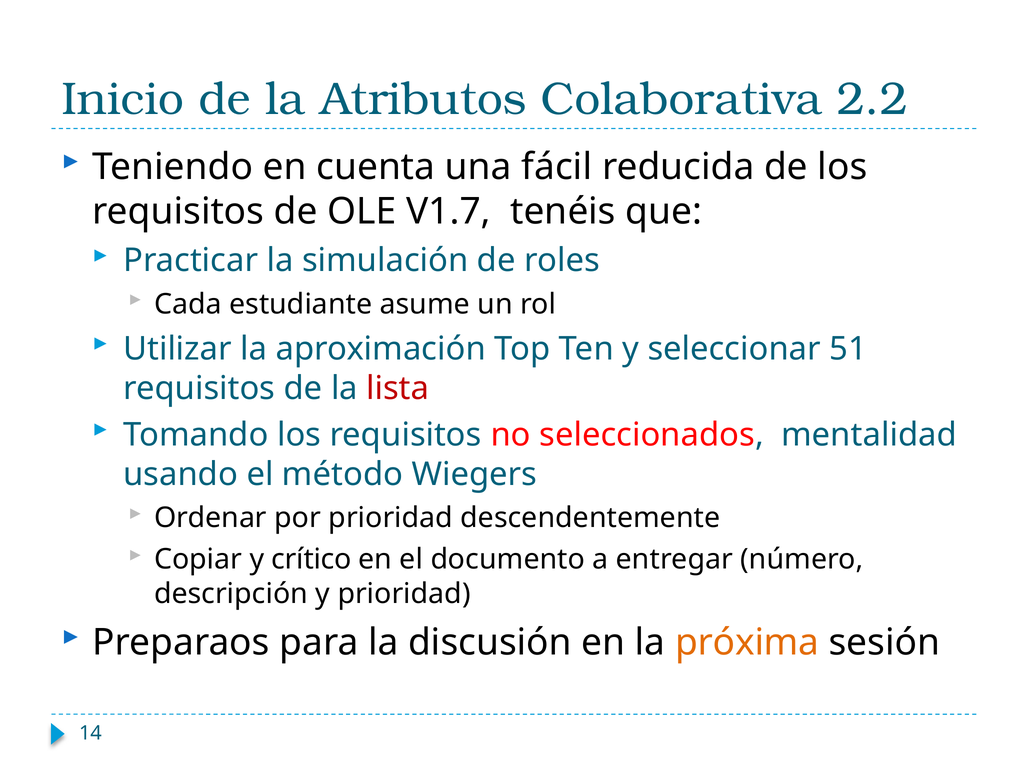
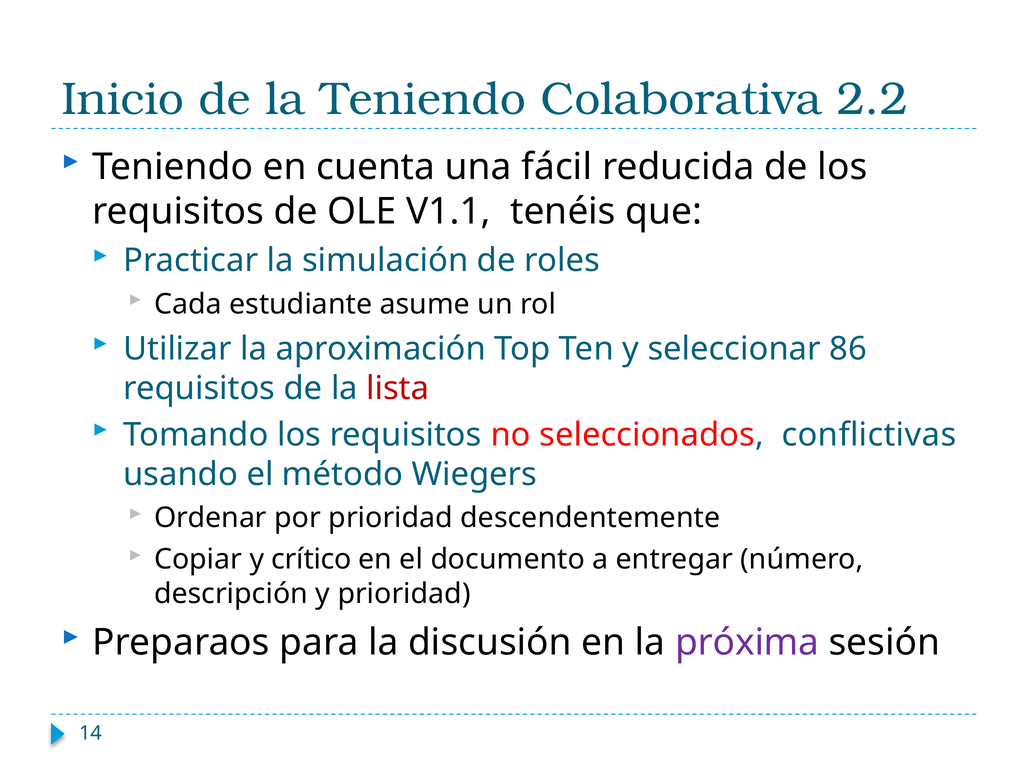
la Atributos: Atributos -> Teniendo
V1.7: V1.7 -> V1.1
51: 51 -> 86
mentalidad: mentalidad -> conflictivas
próxima colour: orange -> purple
